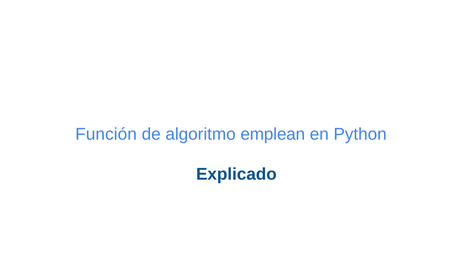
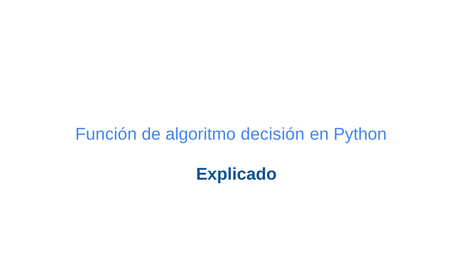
emplean: emplean -> decisión
